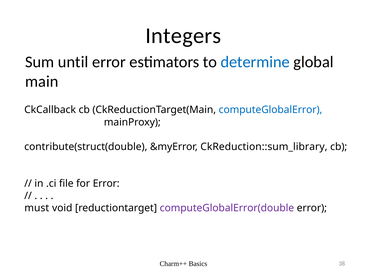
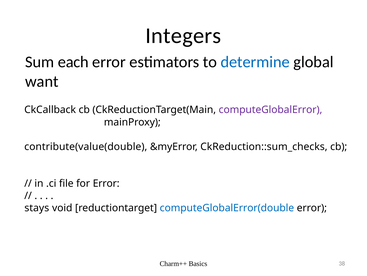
until: until -> each
main: main -> want
computeGlobalError colour: blue -> purple
contribute(struct(double: contribute(struct(double -> contribute(value(double
CkReduction::sum_library: CkReduction::sum_library -> CkReduction::sum_checks
must: must -> stays
computeGlobalError(double colour: purple -> blue
